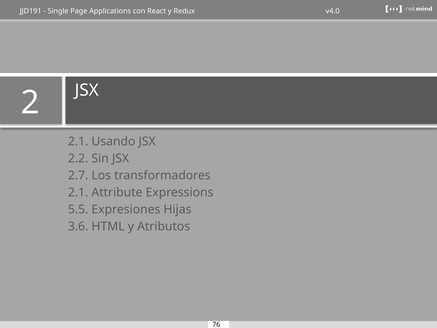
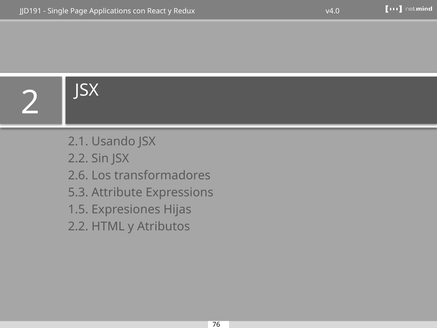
2.7: 2.7 -> 2.6
2.1 at (78, 192): 2.1 -> 5.3
5.5: 5.5 -> 1.5
3.6 at (78, 226): 3.6 -> 2.2
